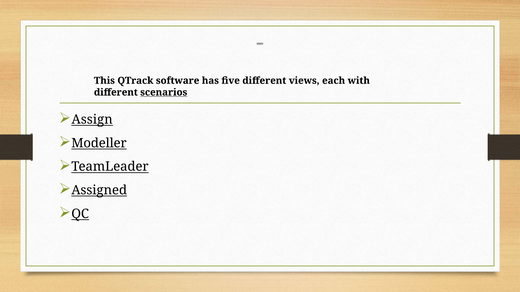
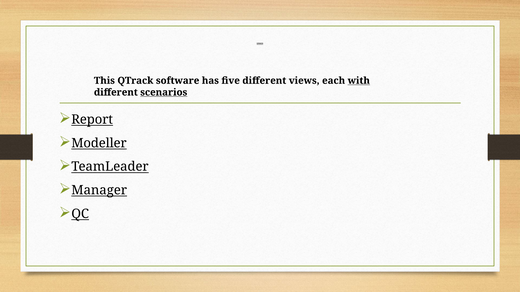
with underline: none -> present
Assign: Assign -> Report
Assigned: Assigned -> Manager
